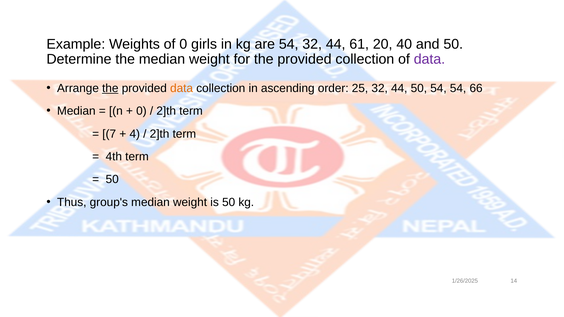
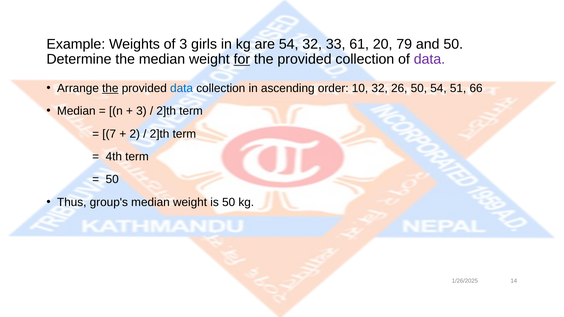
of 0: 0 -> 3
54 32 44: 44 -> 33
40: 40 -> 79
for underline: none -> present
data at (182, 88) colour: orange -> blue
25: 25 -> 10
44 at (399, 88): 44 -> 26
54 54: 54 -> 51
0 at (141, 111): 0 -> 3
4: 4 -> 2
